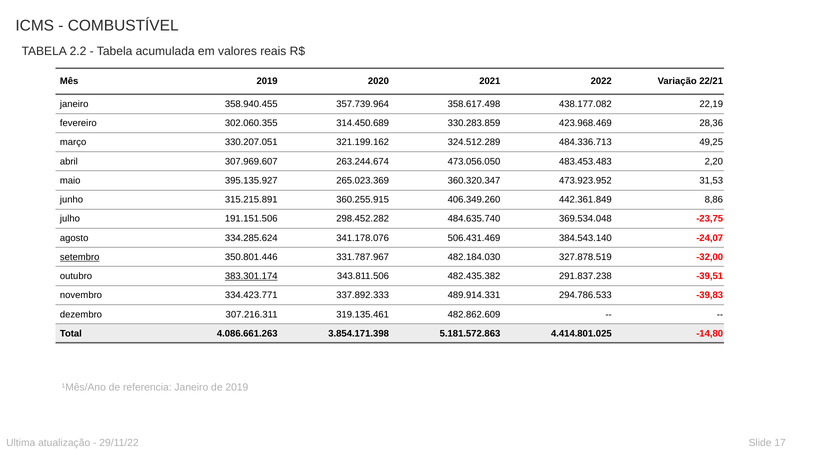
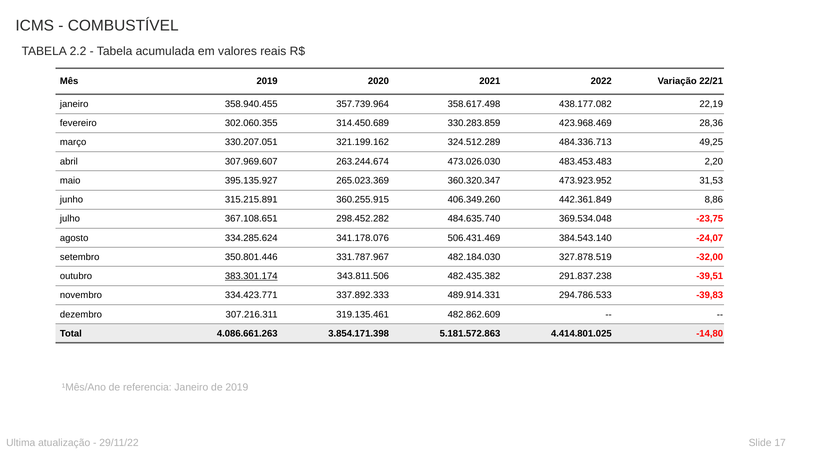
473.056.050: 473.056.050 -> 473.026.030
191.151.506: 191.151.506 -> 367.108.651
setembro underline: present -> none
